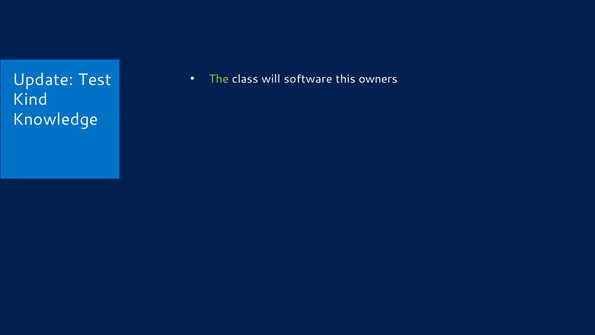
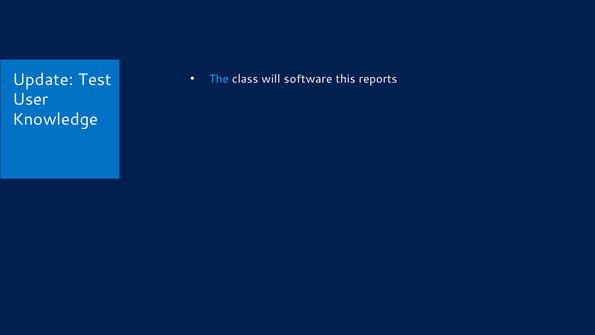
The colour: light green -> light blue
owners: owners -> reports
Kind: Kind -> User
